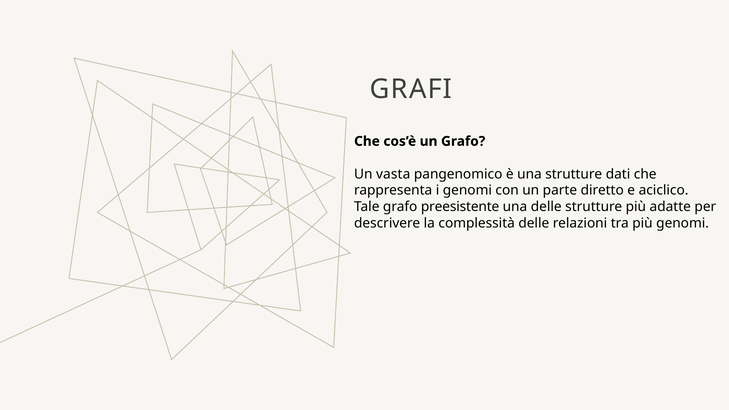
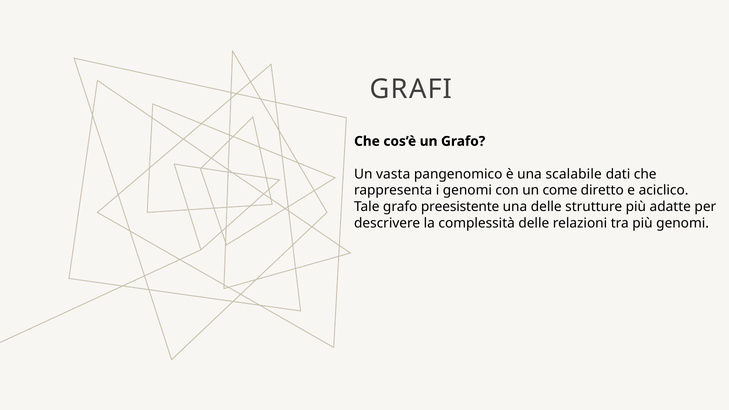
una strutture: strutture -> scalabile
parte: parte -> come
